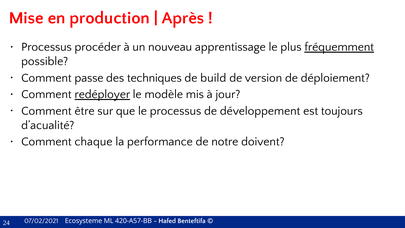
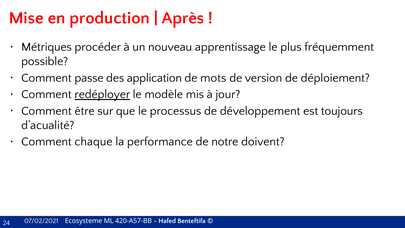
Processus at (46, 47): Processus -> Métriques
fréquemment underline: present -> none
techniques: techniques -> application
build: build -> mots
